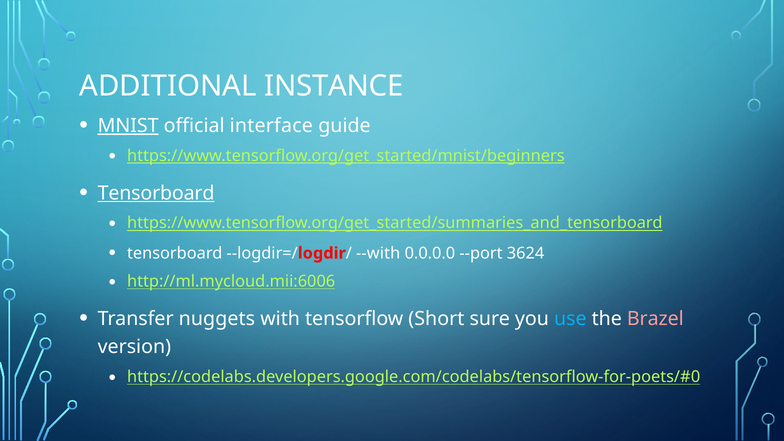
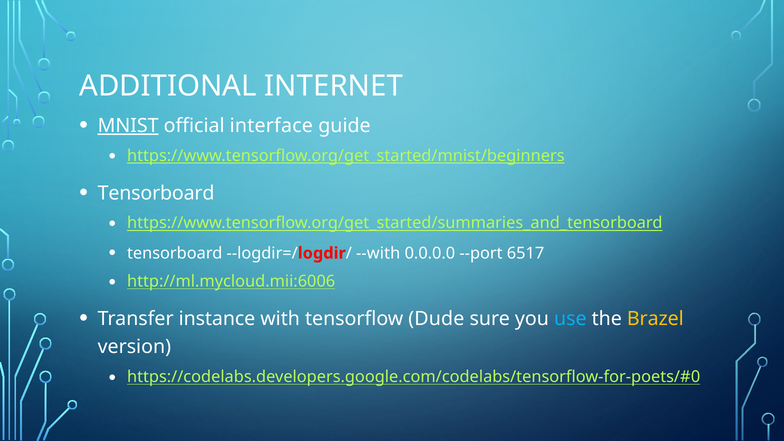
INSTANCE: INSTANCE -> INTERNET
Tensorboard at (156, 193) underline: present -> none
3624: 3624 -> 6517
nuggets: nuggets -> instance
Short: Short -> Dude
Brazel colour: pink -> yellow
